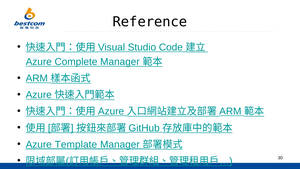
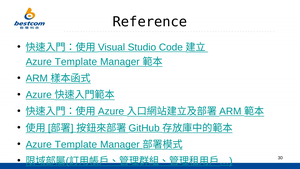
Complete at (76, 62): Complete -> Template
